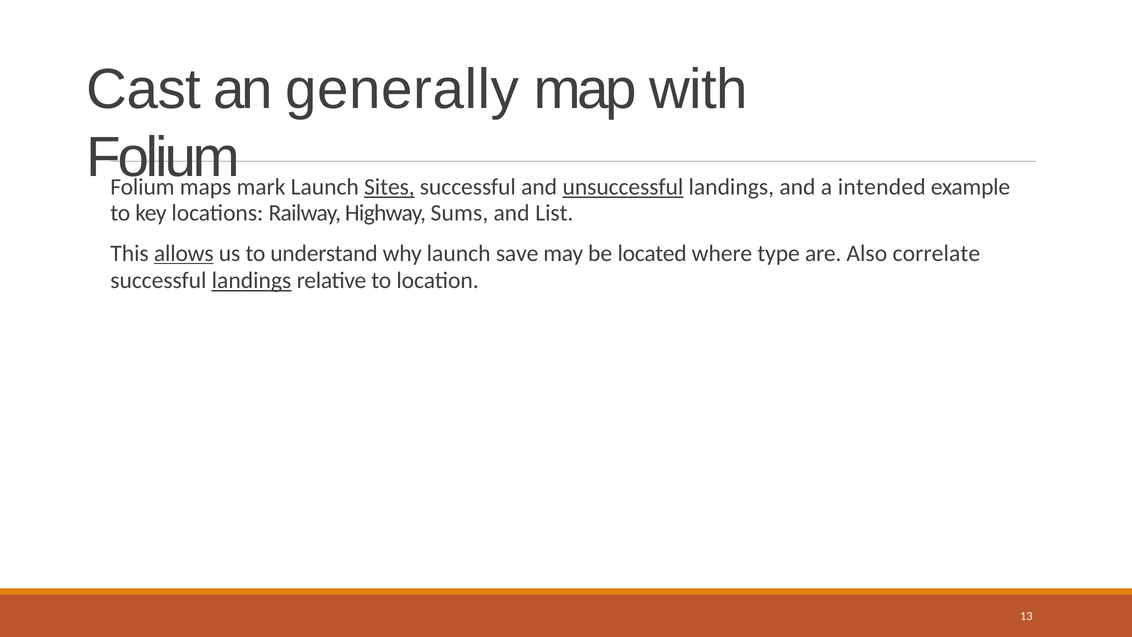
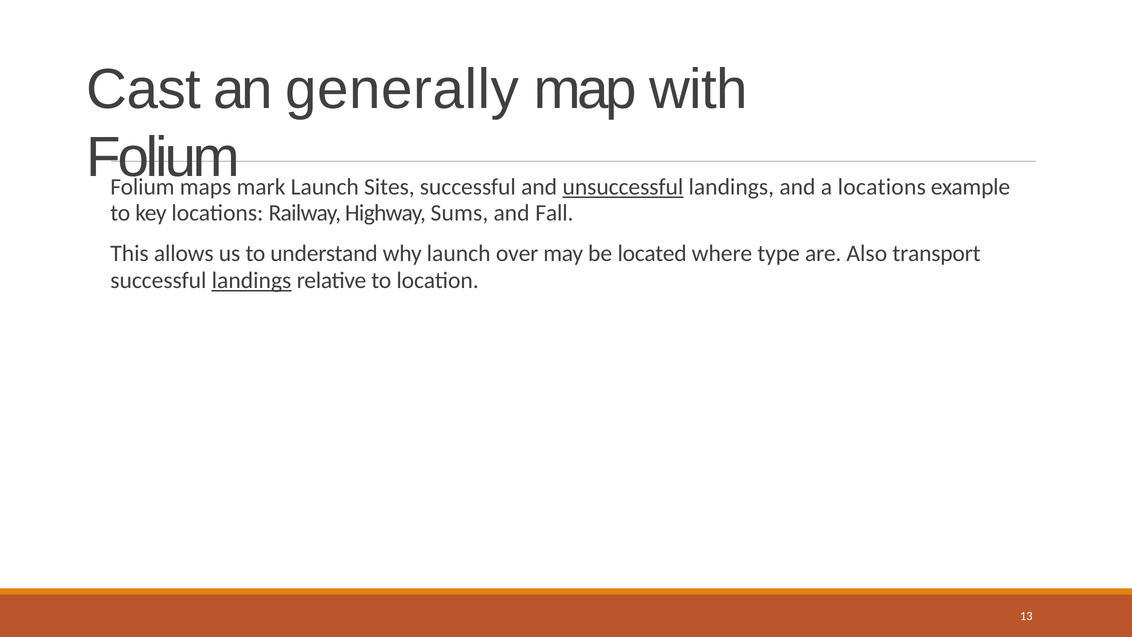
Sites underline: present -> none
a intended: intended -> locations
List: List -> Fall
allows underline: present -> none
save: save -> over
correlate: correlate -> transport
